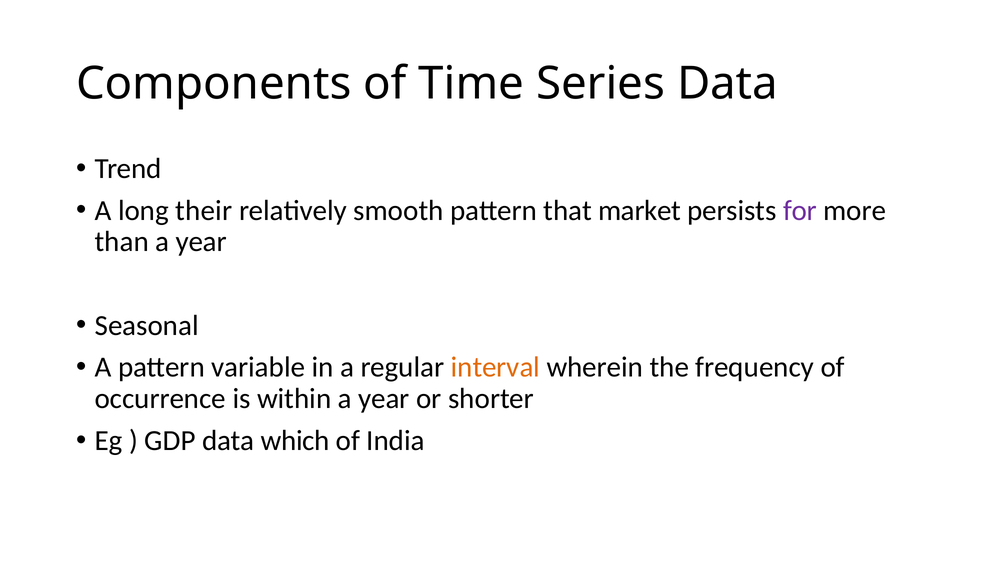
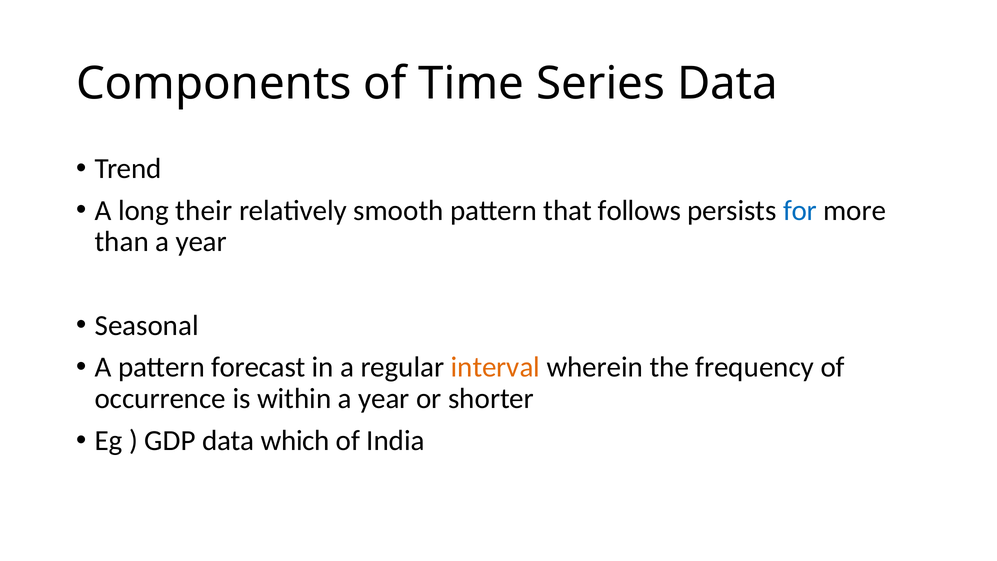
market: market -> follows
for colour: purple -> blue
variable: variable -> forecast
